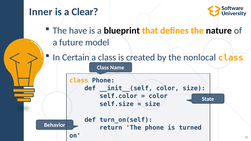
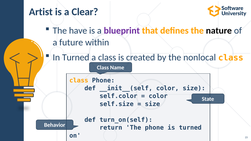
Inner: Inner -> Artist
blueprint colour: black -> purple
model: model -> within
In Certain: Certain -> Turned
